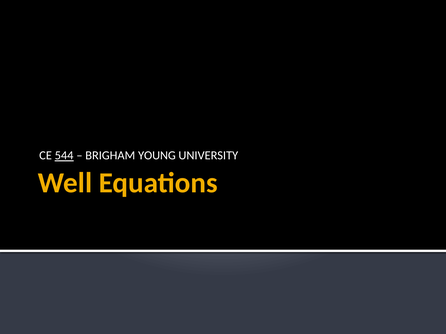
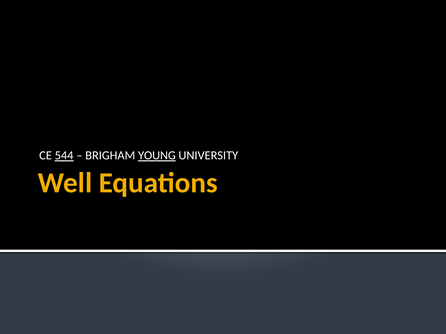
YOUNG underline: none -> present
